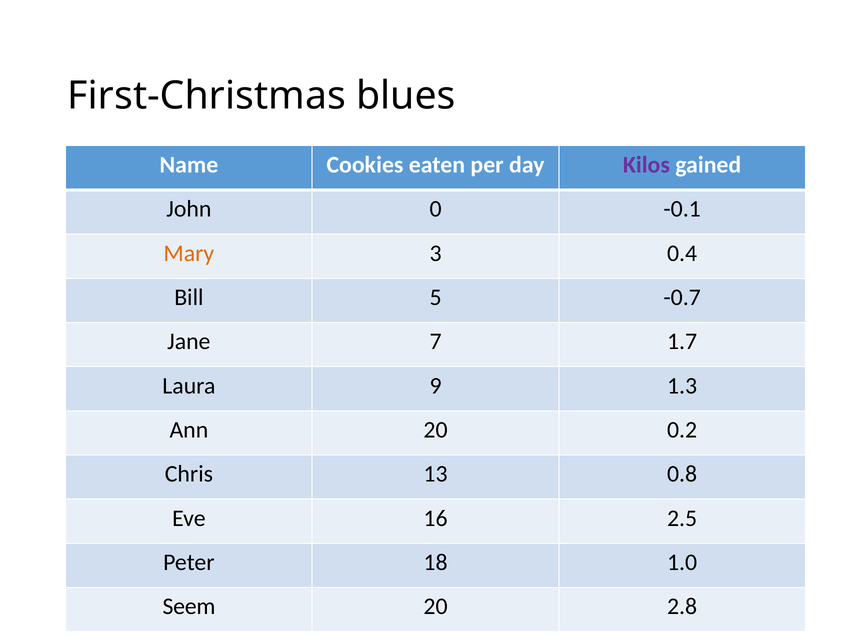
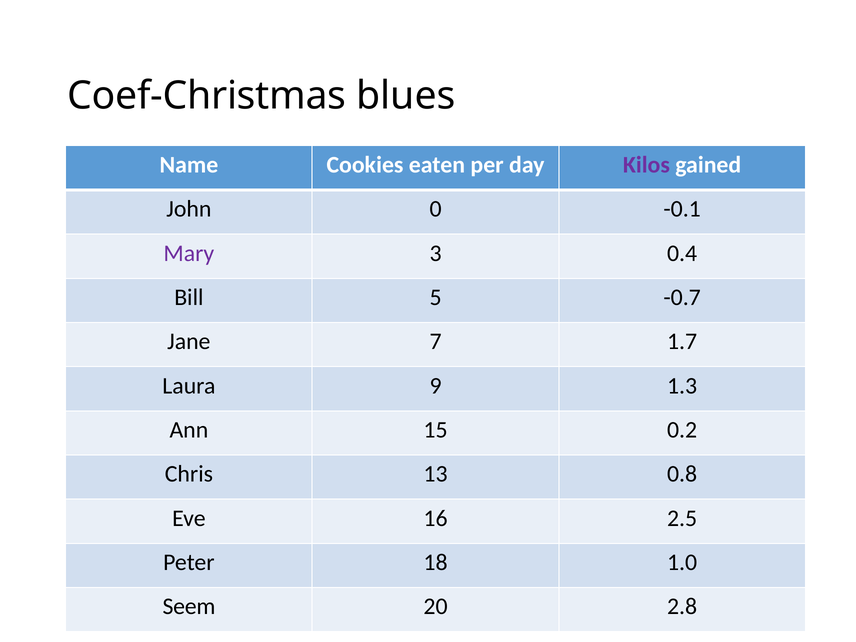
First-Christmas: First-Christmas -> Coef-Christmas
Mary colour: orange -> purple
Ann 20: 20 -> 15
